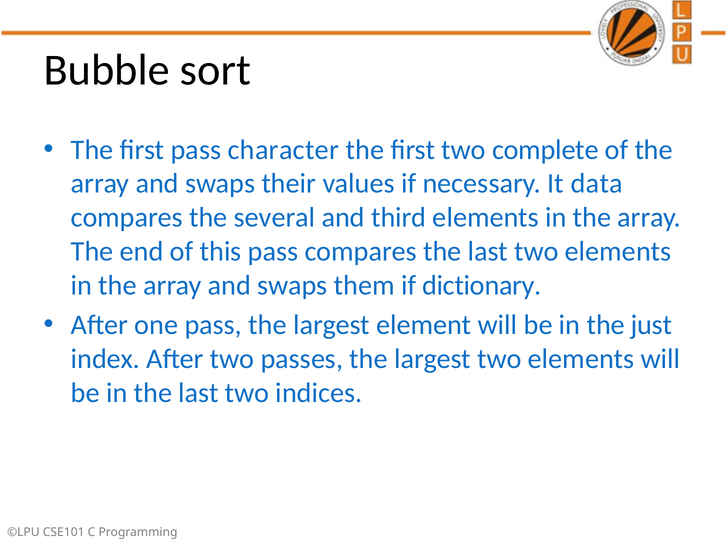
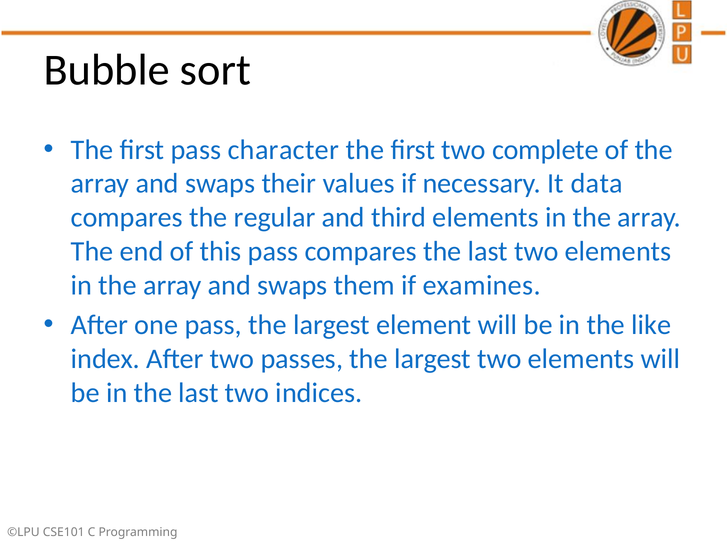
several: several -> regular
dictionary: dictionary -> examines
just: just -> like
